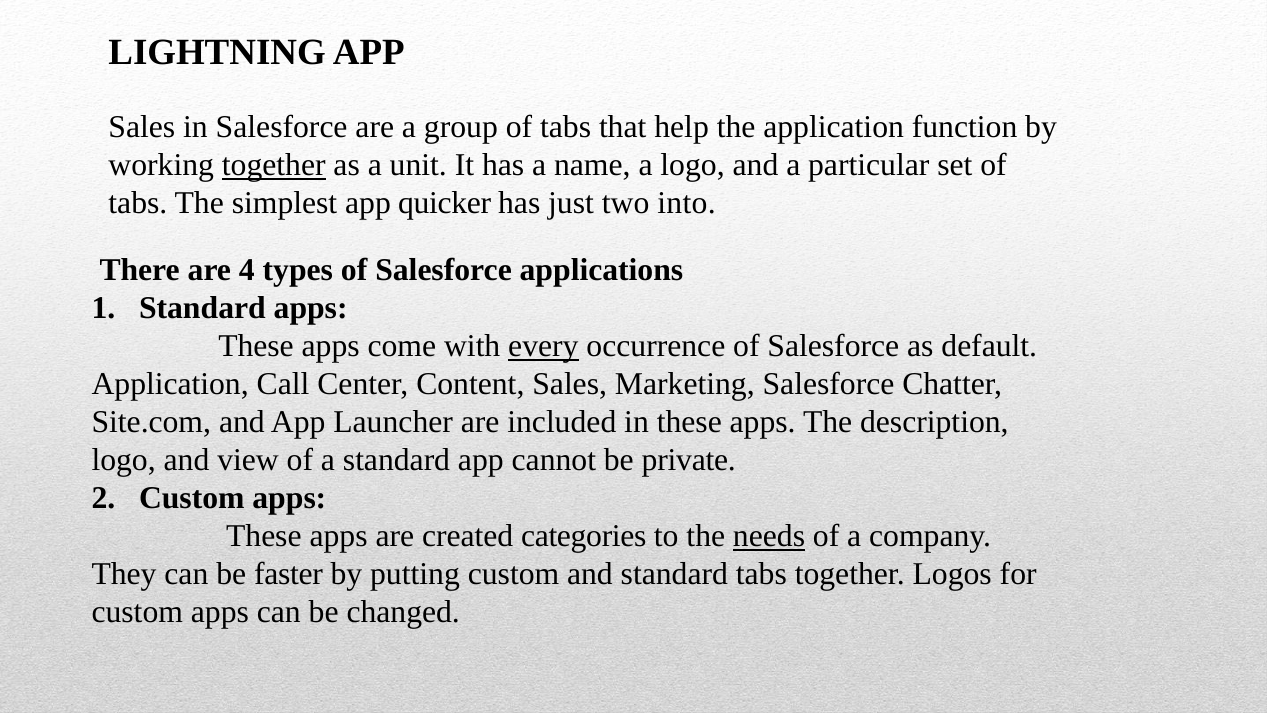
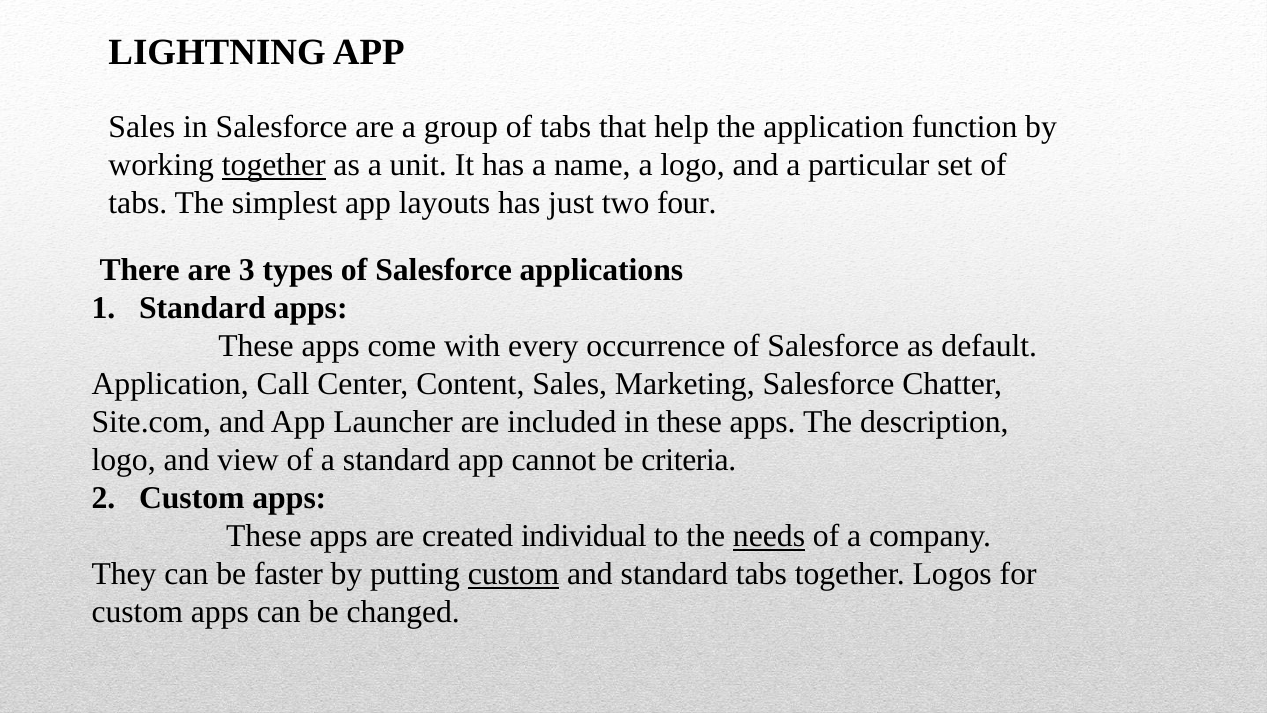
quicker: quicker -> layouts
into: into -> four
4: 4 -> 3
every underline: present -> none
private: private -> criteria
categories: categories -> individual
custom at (514, 574) underline: none -> present
